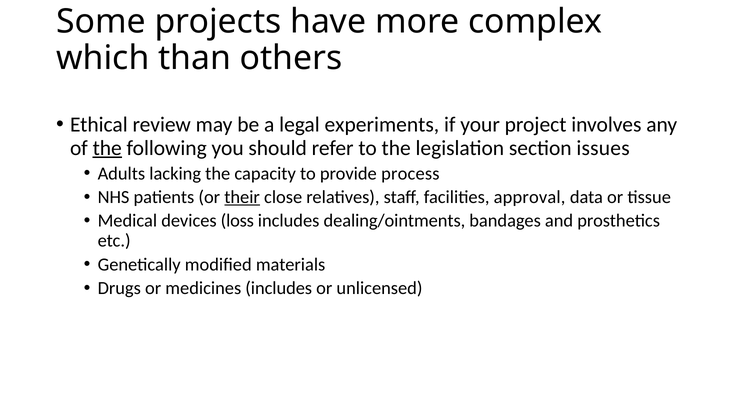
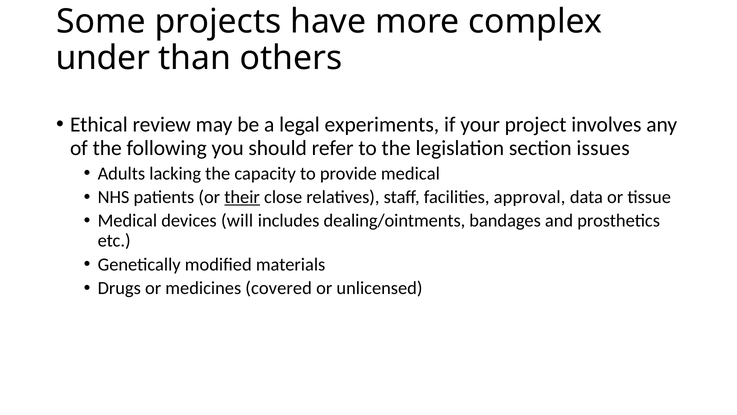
which: which -> under
the at (107, 148) underline: present -> none
provide process: process -> medical
loss: loss -> will
medicines includes: includes -> covered
